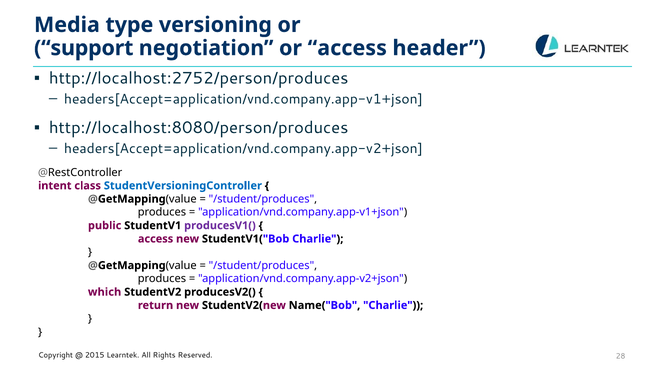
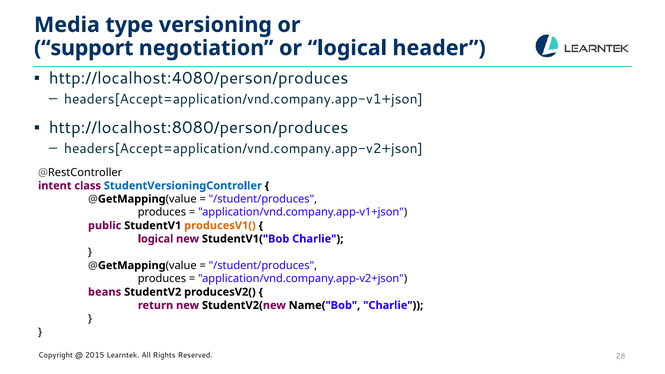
or access: access -> logical
http://localhost:2752/person/produces: http://localhost:2752/person/produces -> http://localhost:4080/person/produces
producesV1( colour: purple -> orange
access at (156, 239): access -> logical
which: which -> beans
